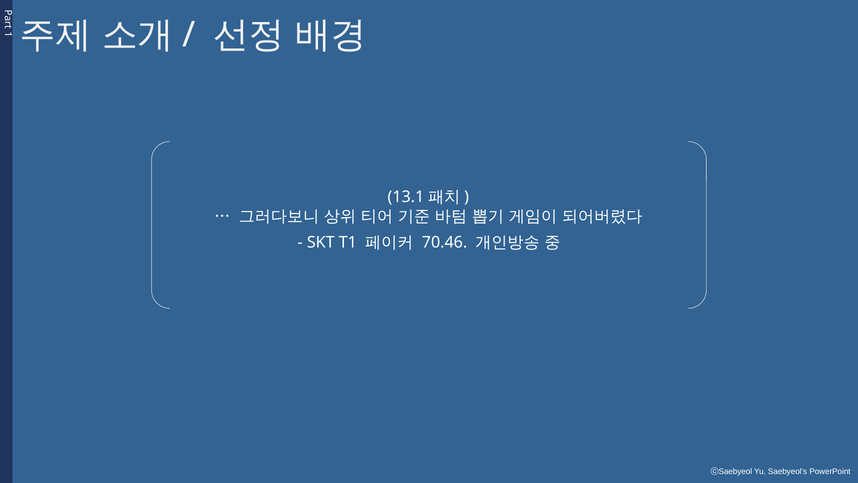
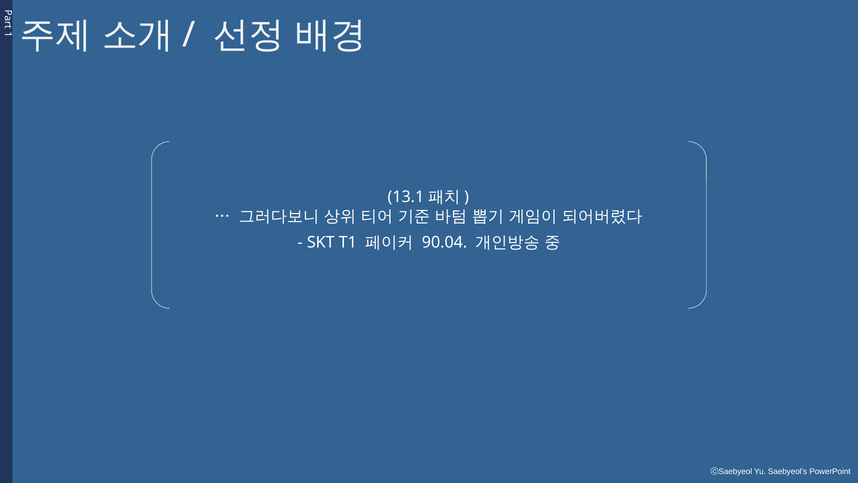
70.46: 70.46 -> 90.04
